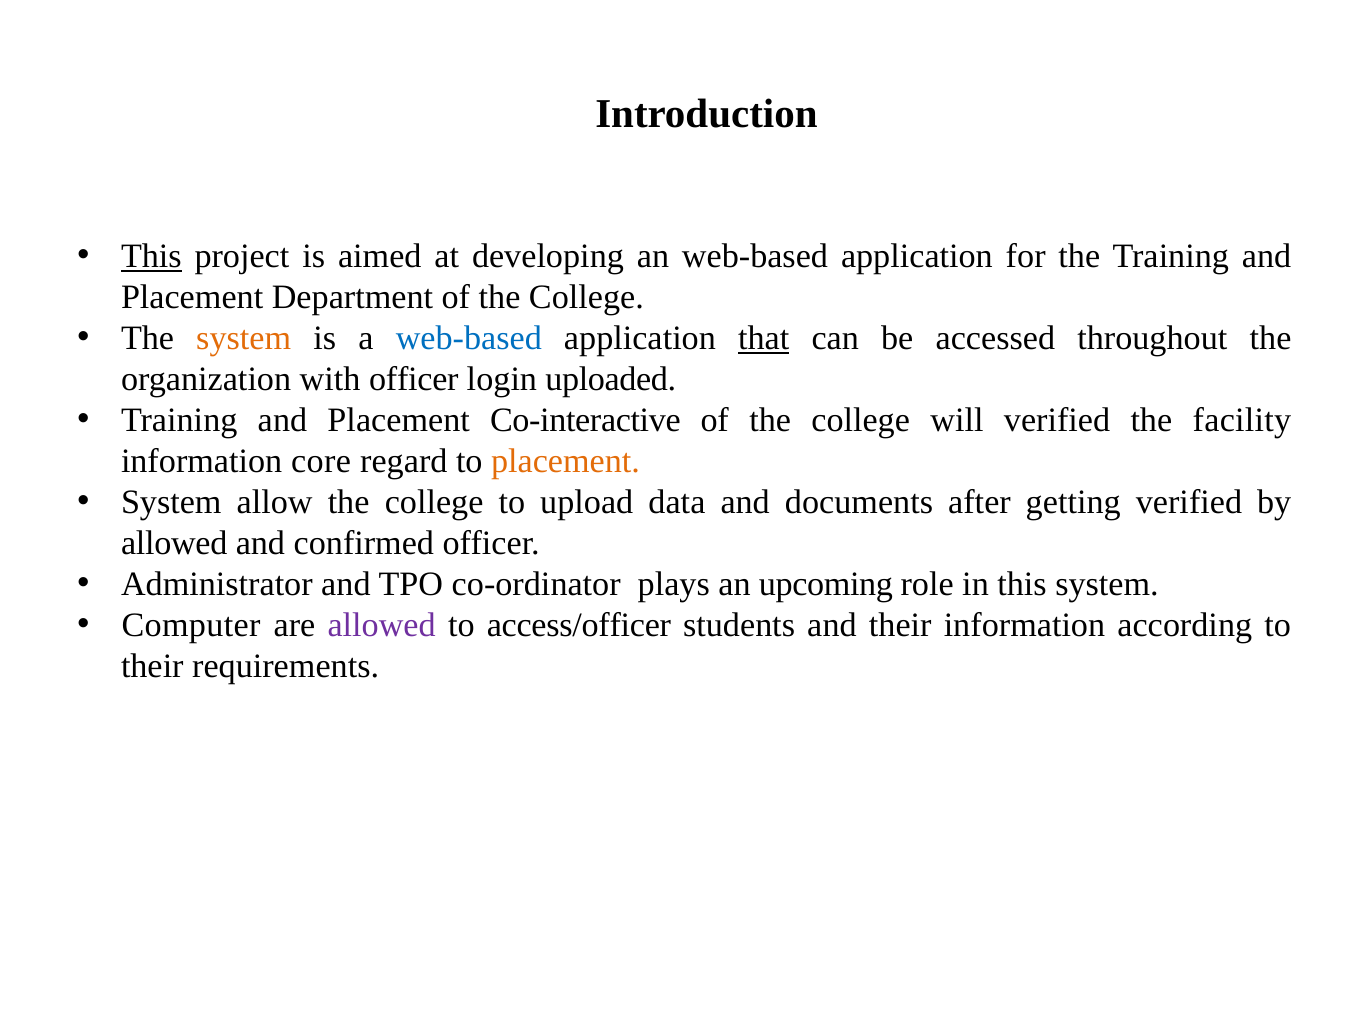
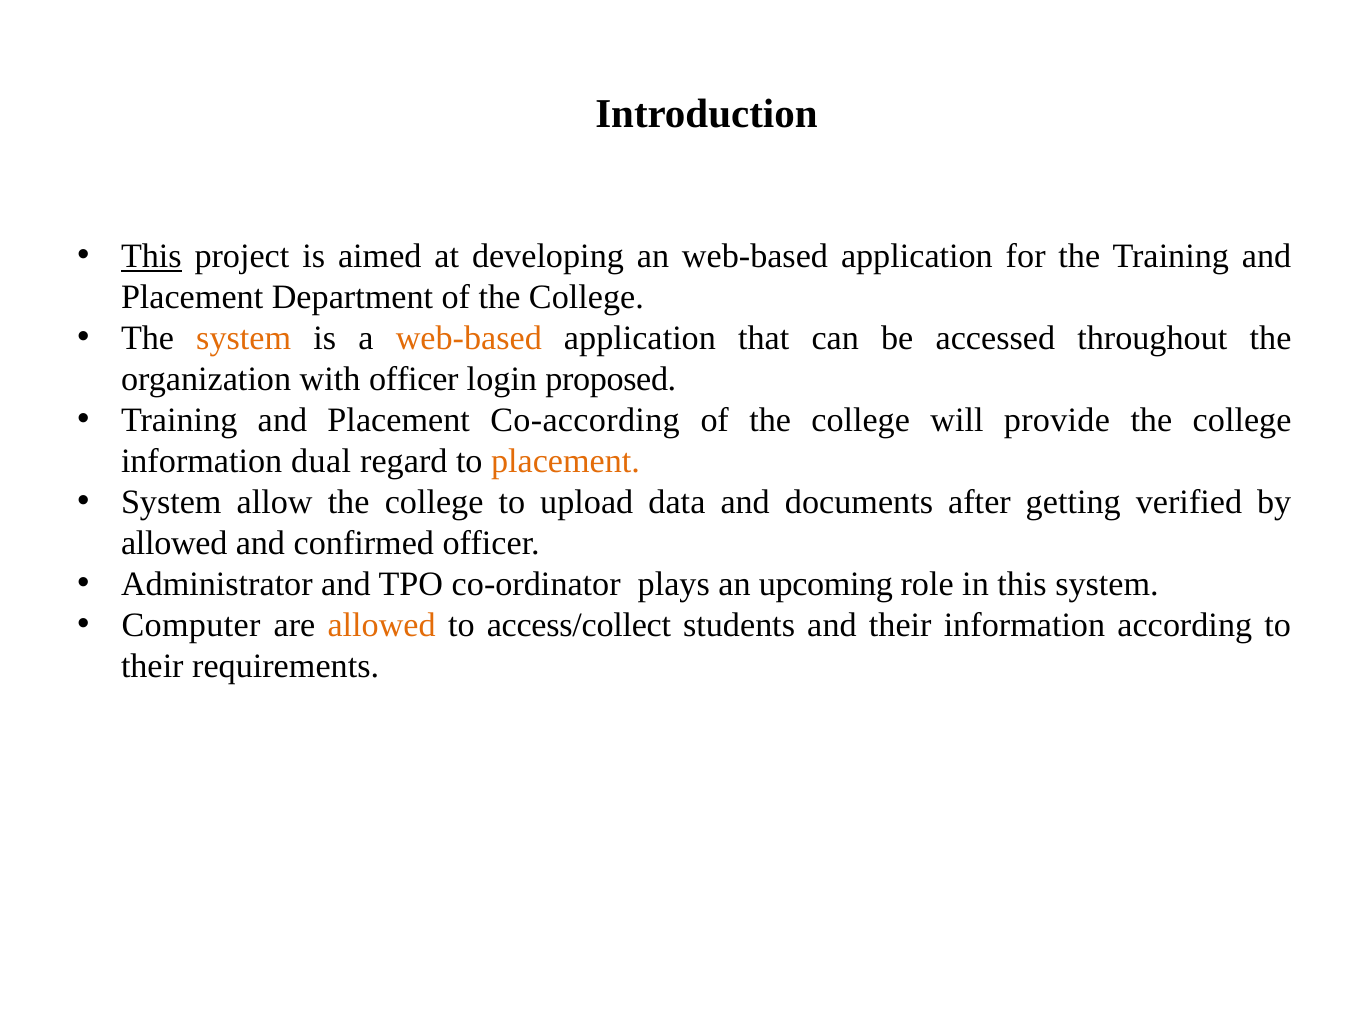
web-based at (469, 338) colour: blue -> orange
that underline: present -> none
uploaded: uploaded -> proposed
Co-interactive: Co-interactive -> Co-according
will verified: verified -> provide
facility at (1242, 420): facility -> college
core: core -> dual
allowed at (382, 625) colour: purple -> orange
access/officer: access/officer -> access/collect
